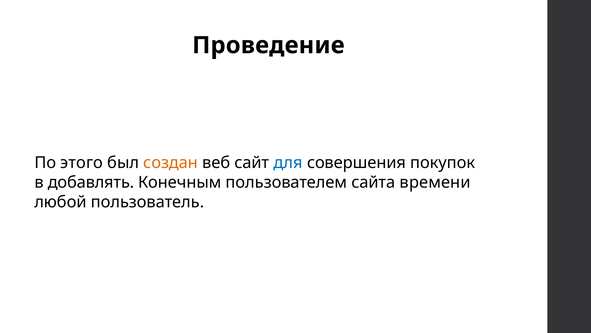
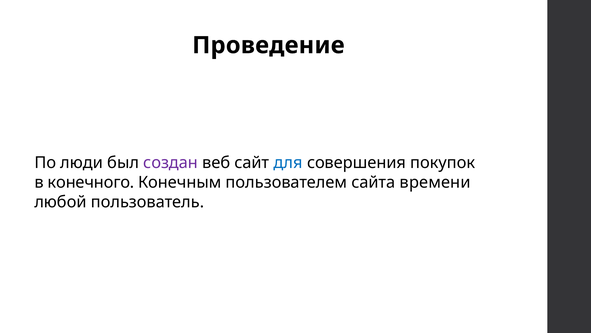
этого: этого -> люди
создан colour: orange -> purple
добавлять: добавлять -> конечного
